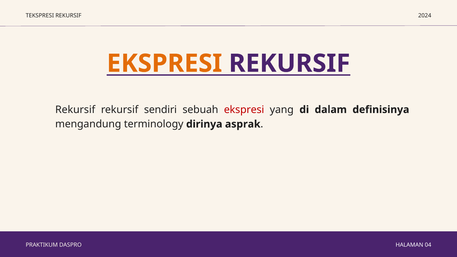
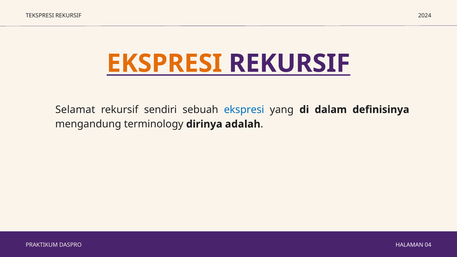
Rekursif at (75, 110): Rekursif -> Selamat
ekspresi at (244, 110) colour: red -> blue
asprak: asprak -> adalah
